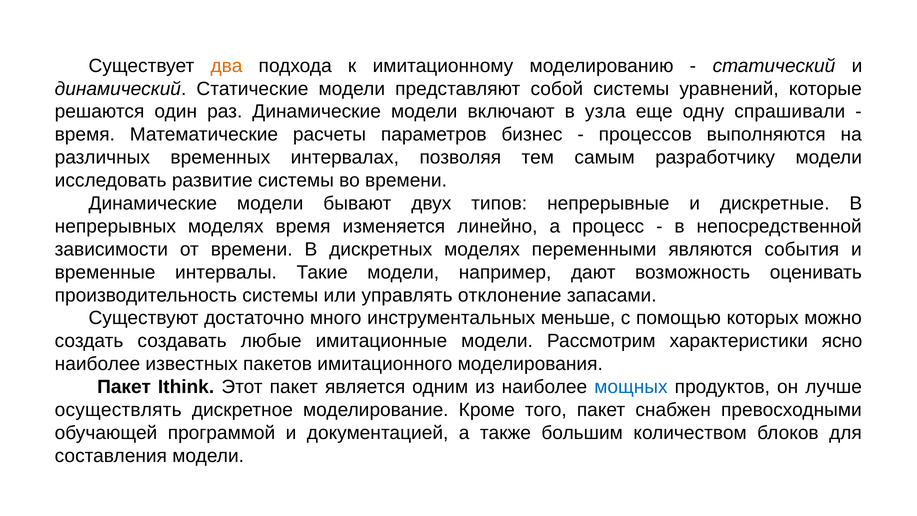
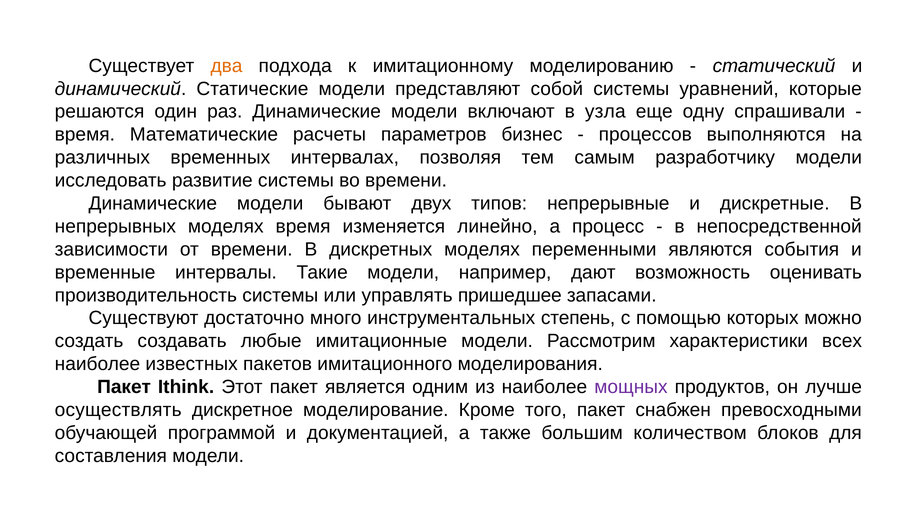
отклонение: отклонение -> пришедшее
меньше: меньше -> степень
ясно: ясно -> всех
мощных colour: blue -> purple
